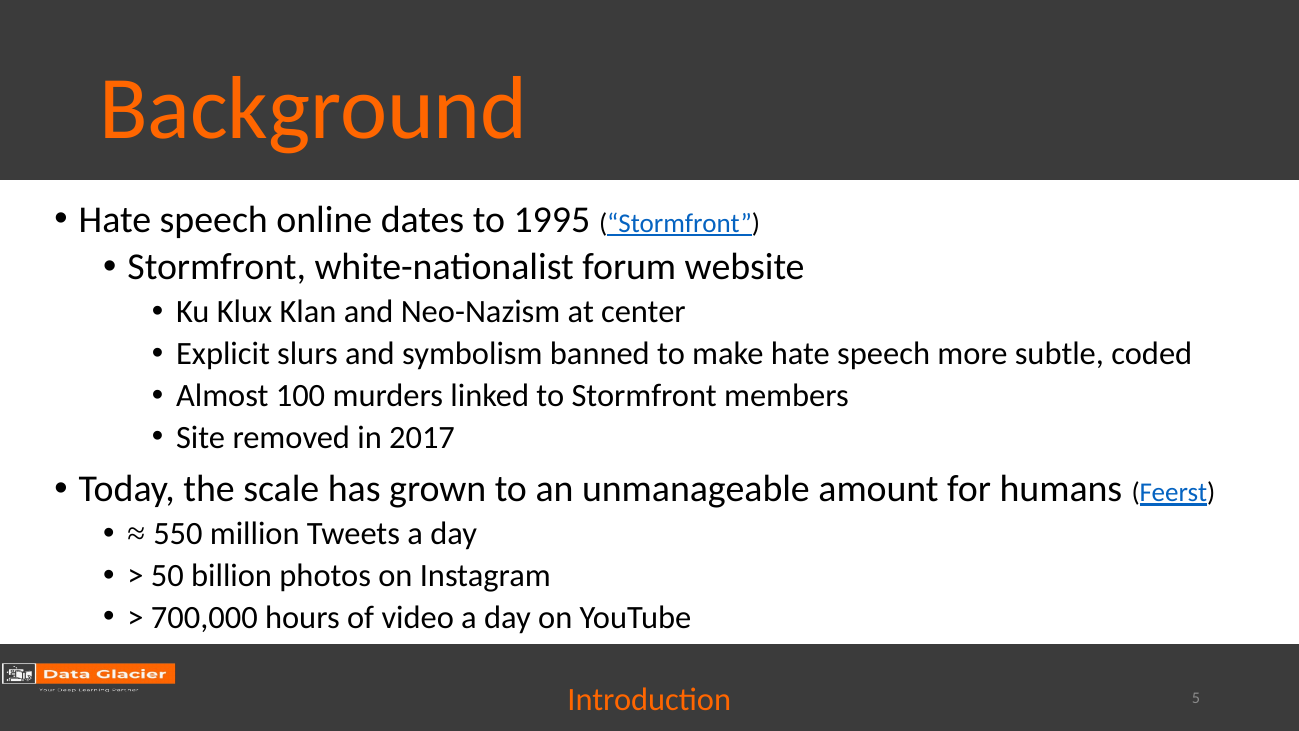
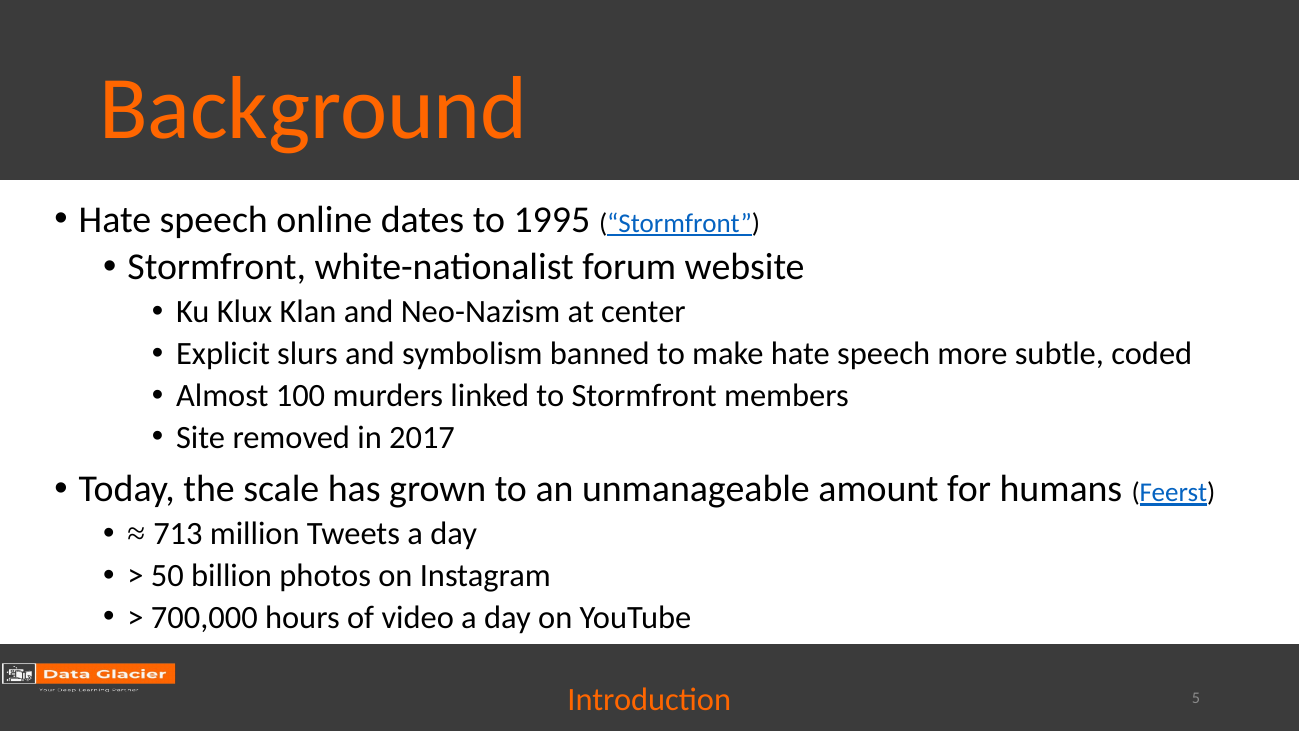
550: 550 -> 713
